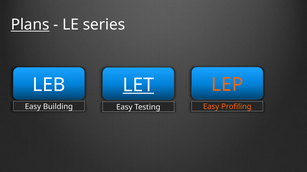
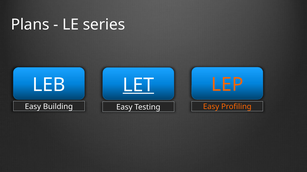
Plans underline: present -> none
